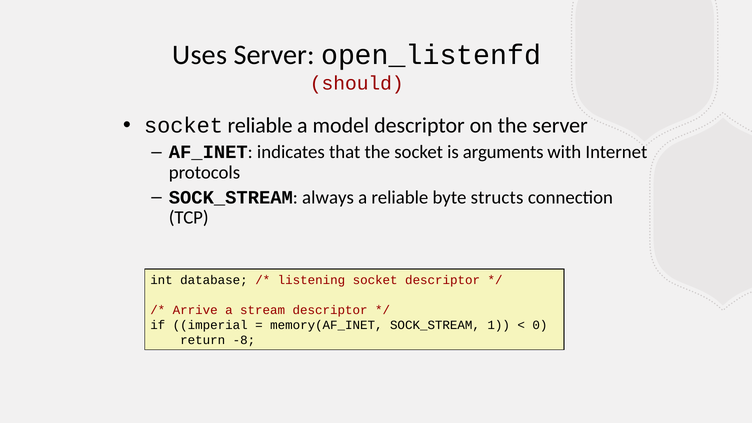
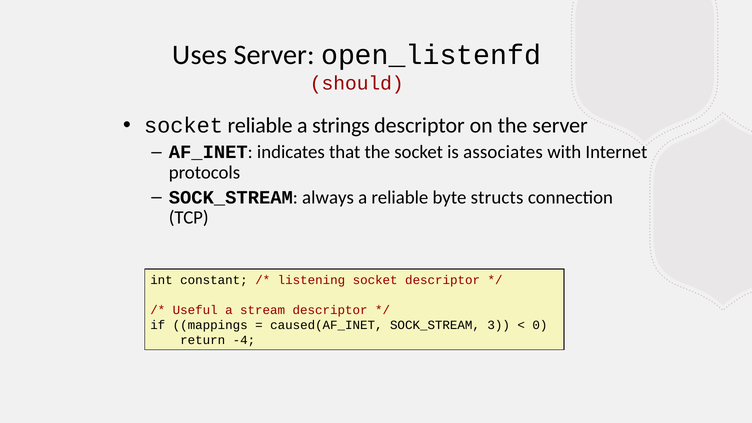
model: model -> strings
arguments: arguments -> associates
database: database -> constant
Arrive: Arrive -> Useful
imperial: imperial -> mappings
memory(AF_INET: memory(AF_INET -> caused(AF_INET
1: 1 -> 3
-8: -8 -> -4
